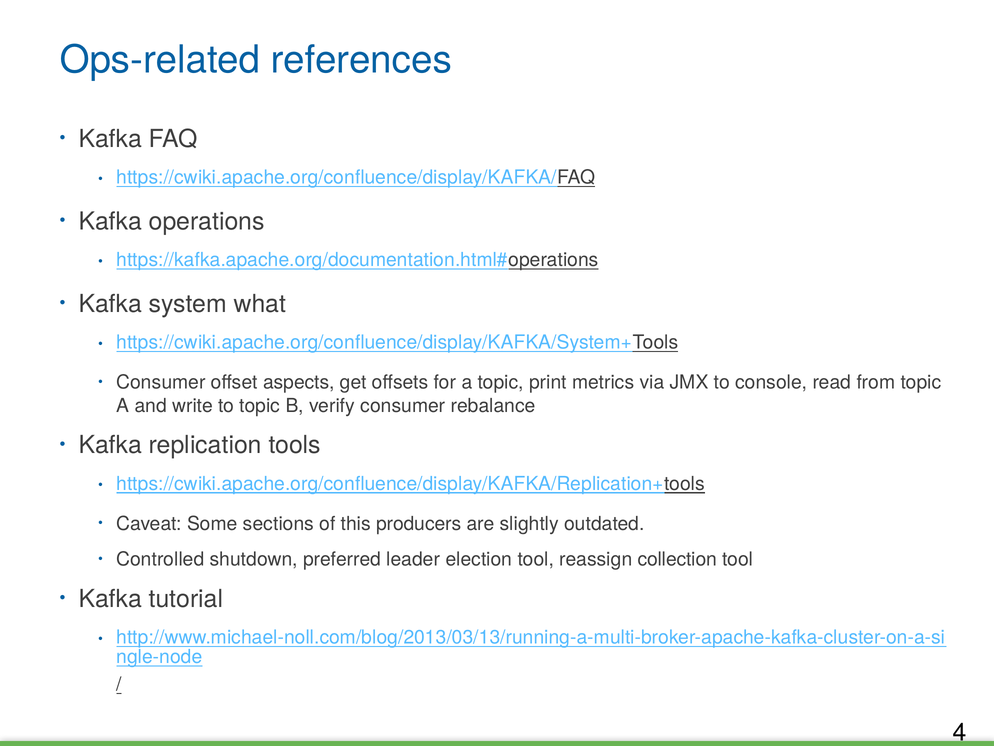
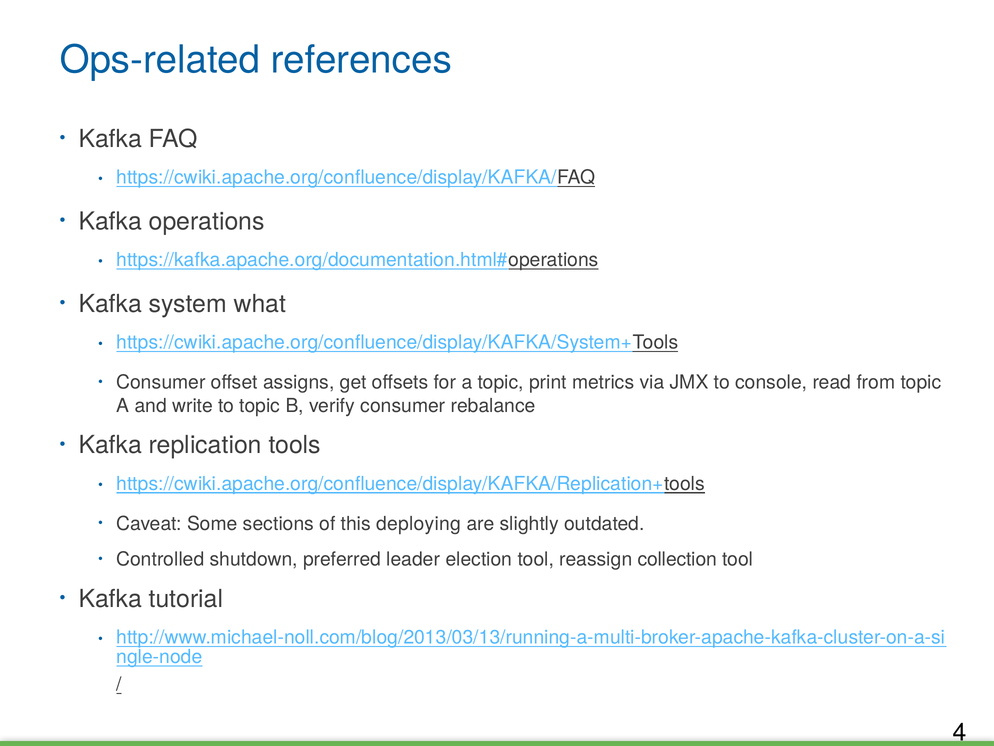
aspects: aspects -> assigns
producers: producers -> deploying
